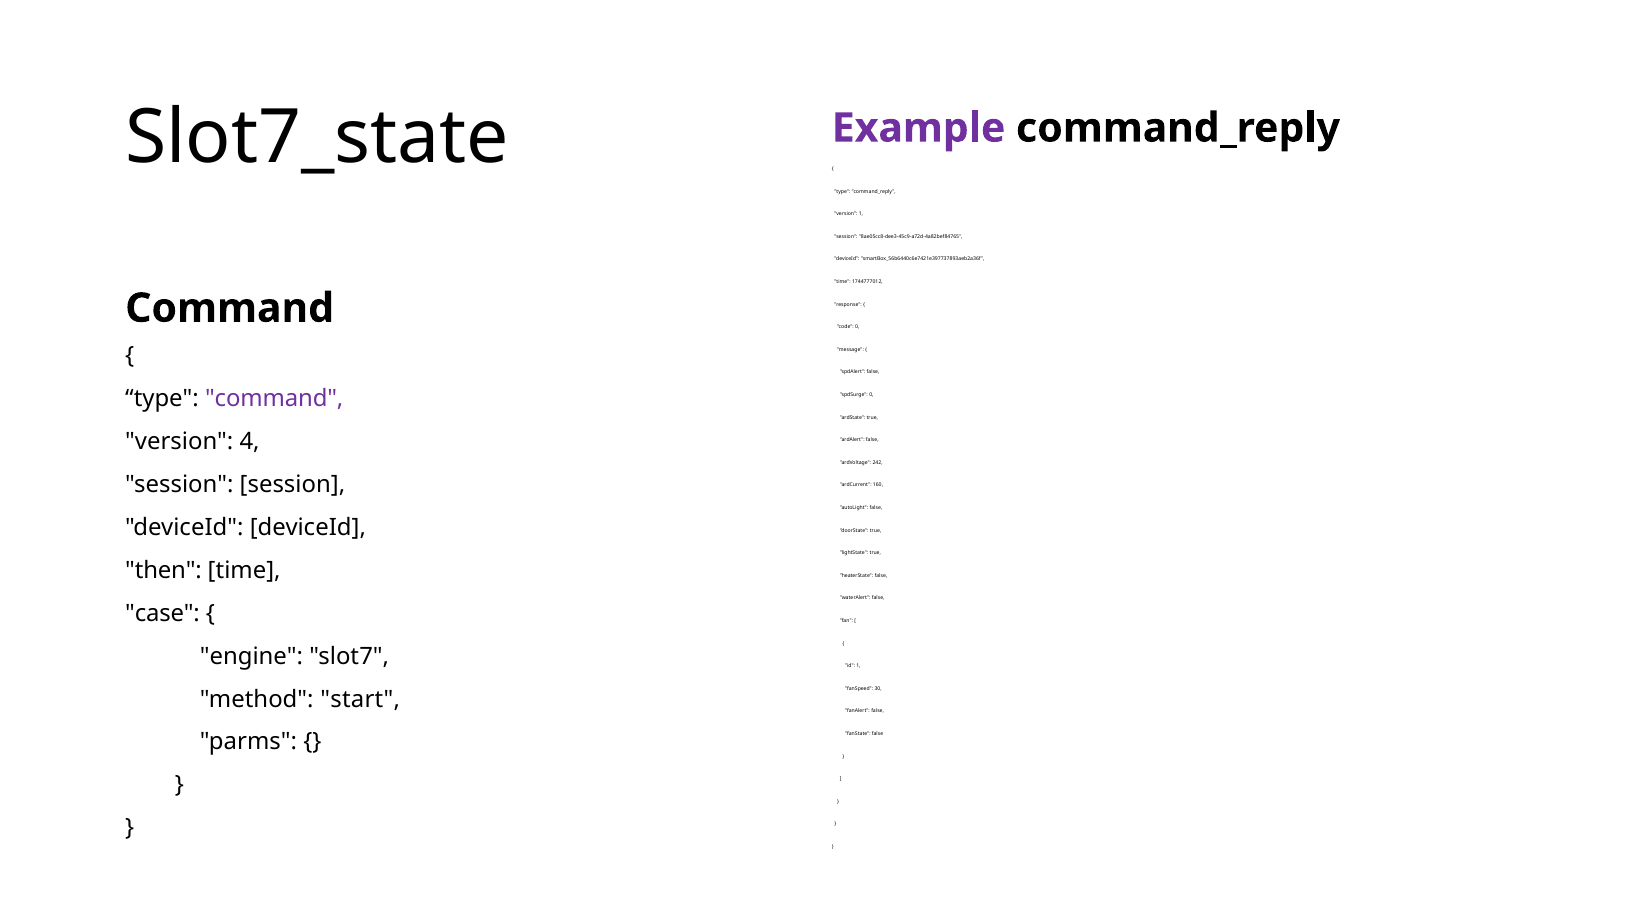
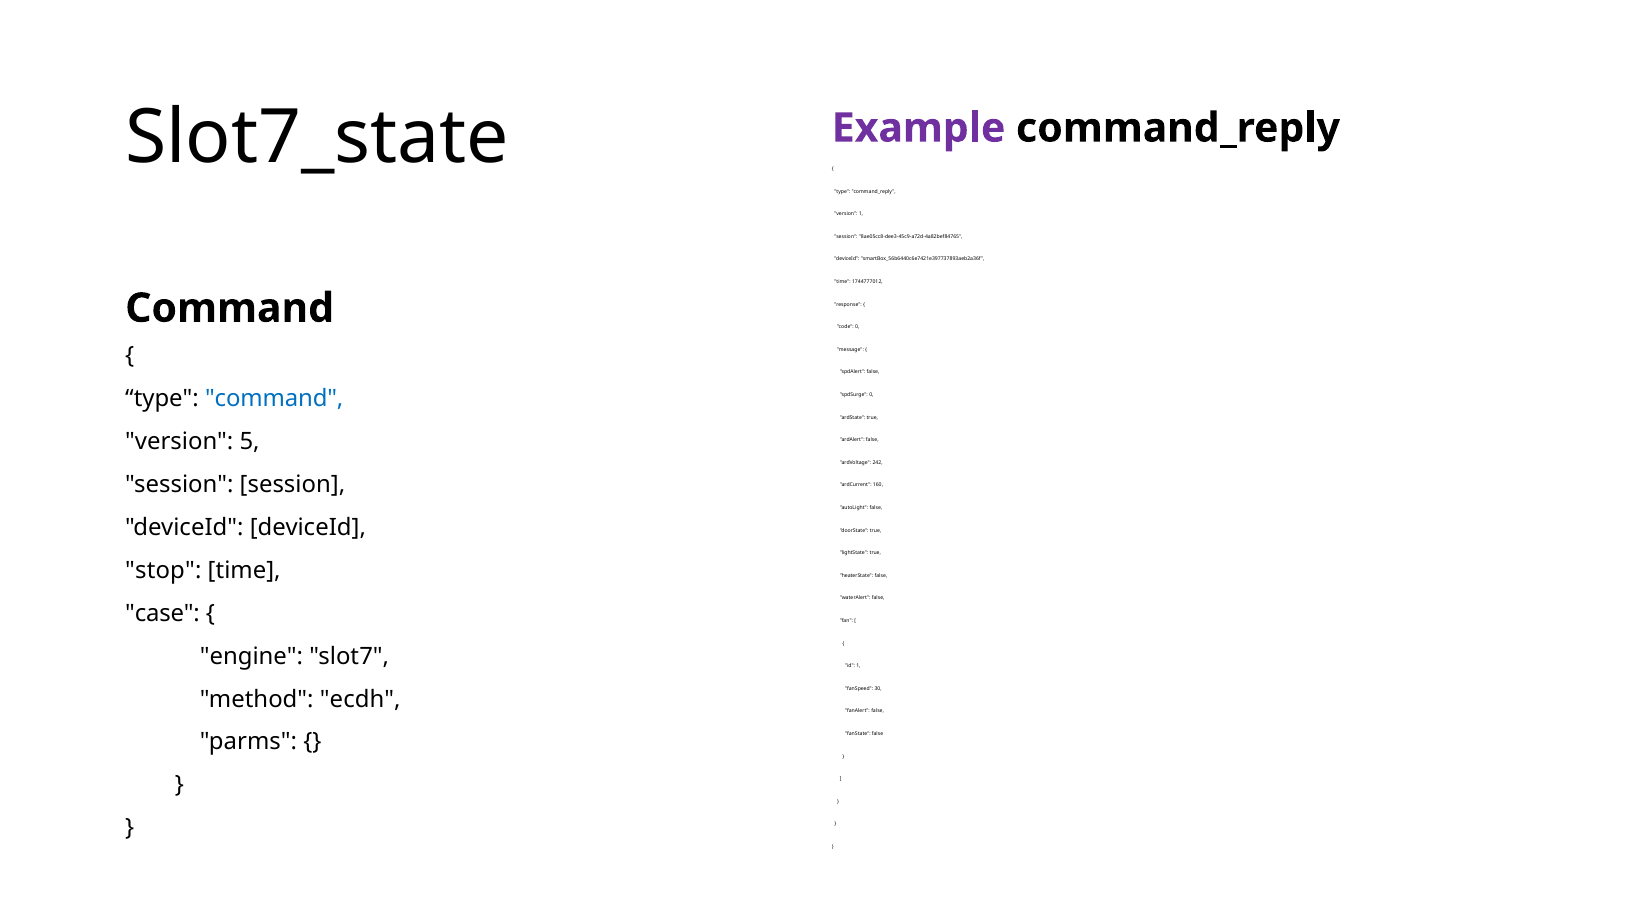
command at (274, 399) colour: purple -> blue
4: 4 -> 5
then: then -> stop
start: start -> ecdh
